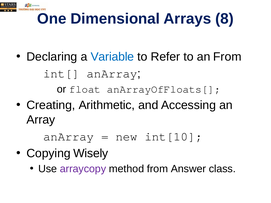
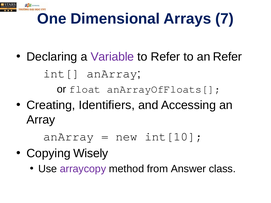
8: 8 -> 7
Variable colour: blue -> purple
an From: From -> Refer
Arithmetic: Arithmetic -> Identifiers
